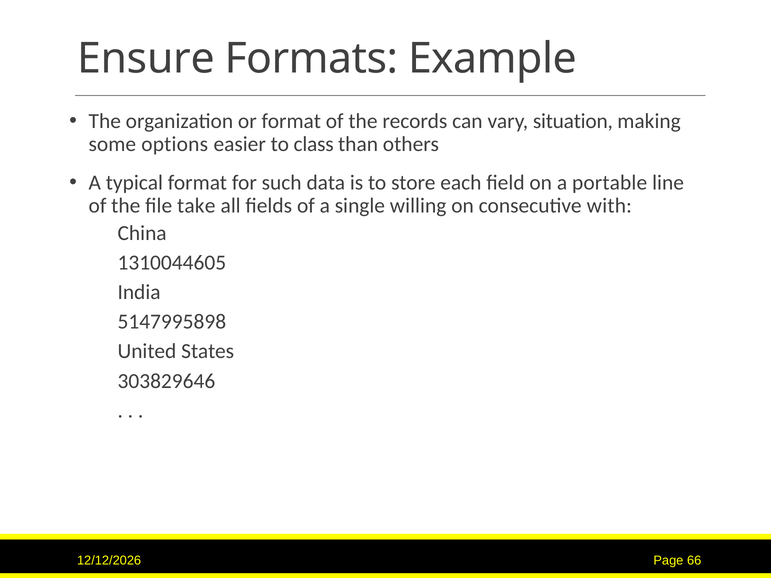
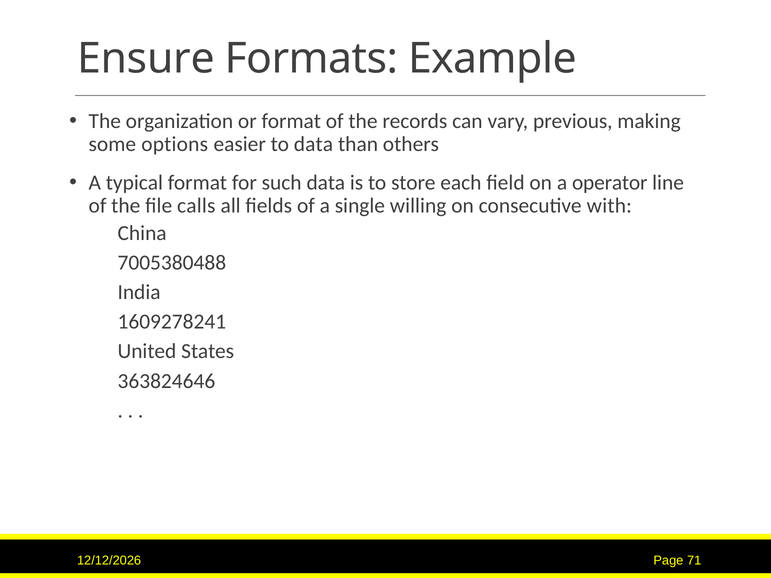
situation: situation -> previous
to class: class -> data
portable: portable -> operator
take: take -> calls
1310044605: 1310044605 -> 7005380488
5147995898: 5147995898 -> 1609278241
303829646: 303829646 -> 363824646
66: 66 -> 71
